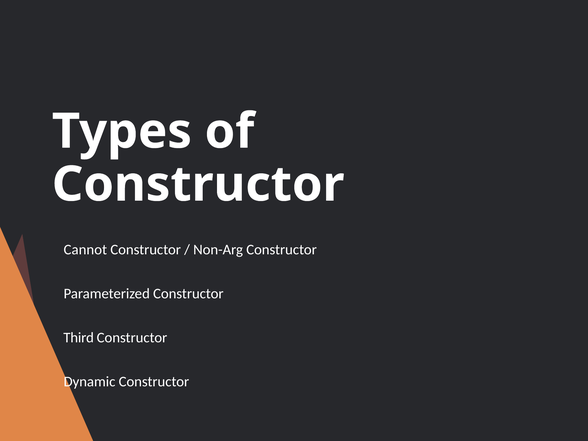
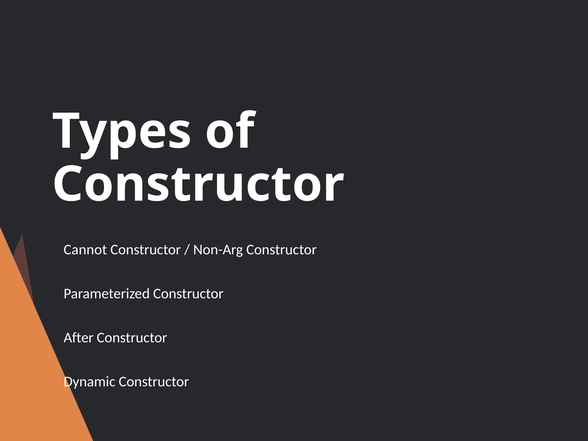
Third: Third -> After
